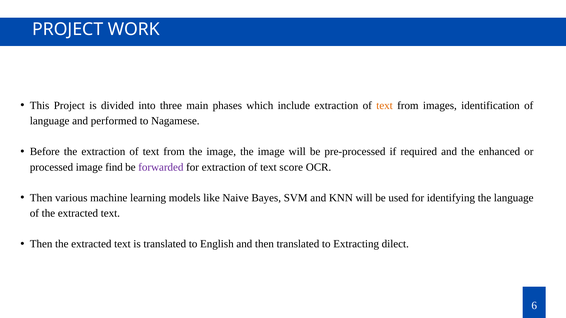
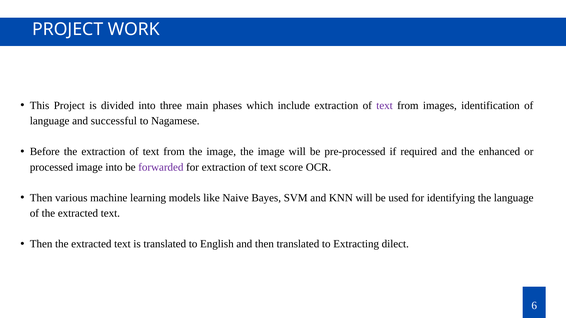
text at (385, 106) colour: orange -> purple
performed: performed -> successful
image find: find -> into
